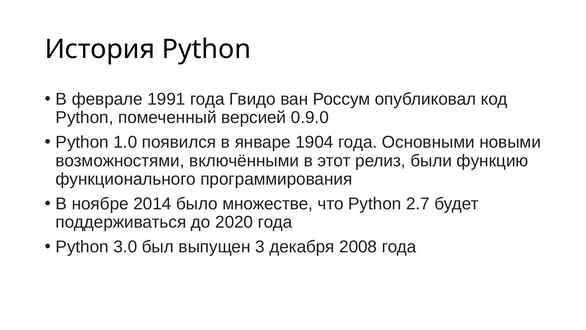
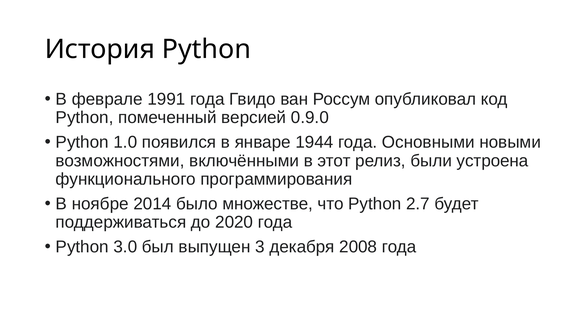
1904: 1904 -> 1944
функцию: функцию -> устроена
